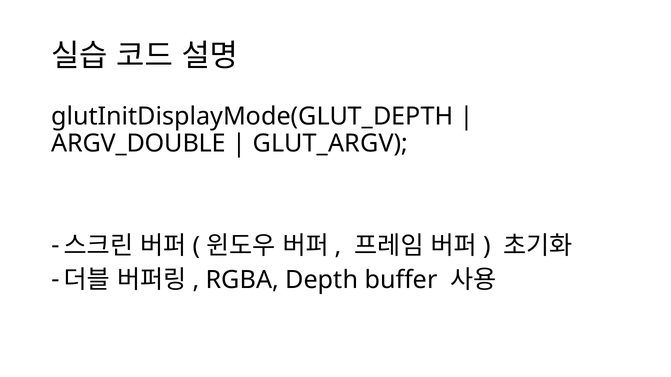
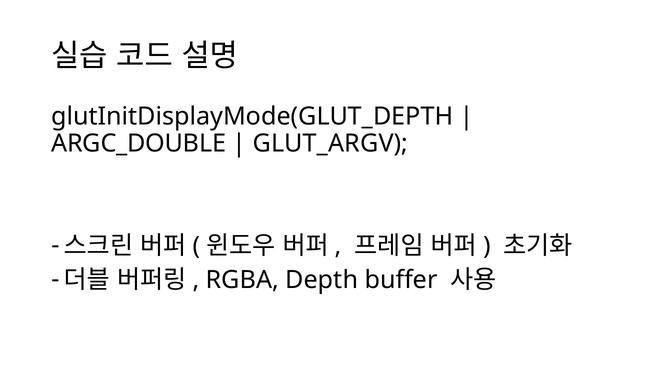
ARGV_DOUBLE: ARGV_DOUBLE -> ARGC_DOUBLE
